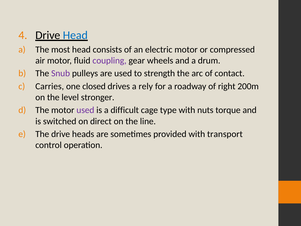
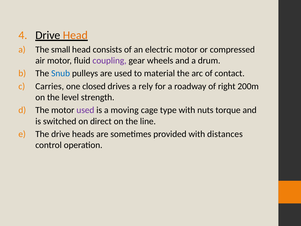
Head at (75, 35) colour: blue -> orange
most: most -> small
Snub colour: purple -> blue
strength: strength -> material
stronger: stronger -> strength
difficult: difficult -> moving
transport: transport -> distances
